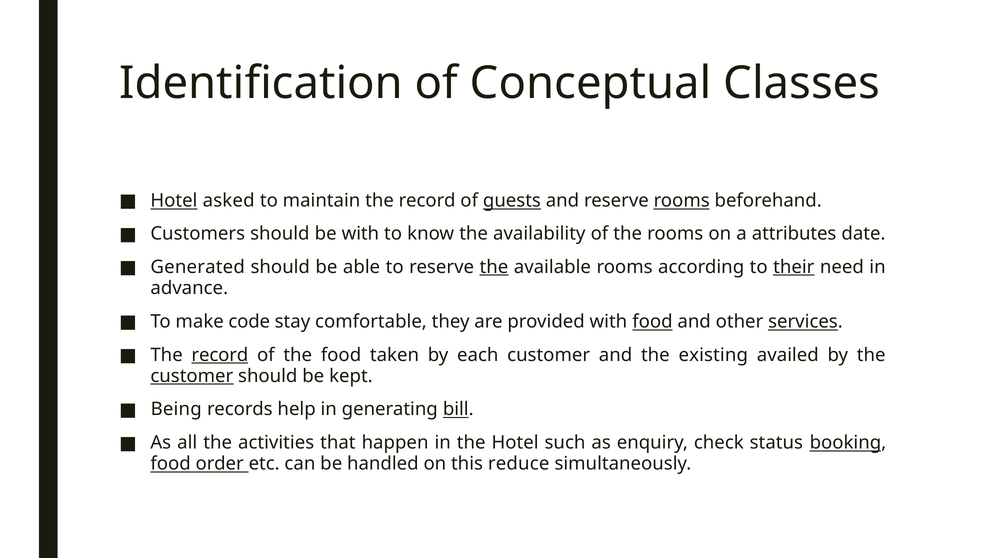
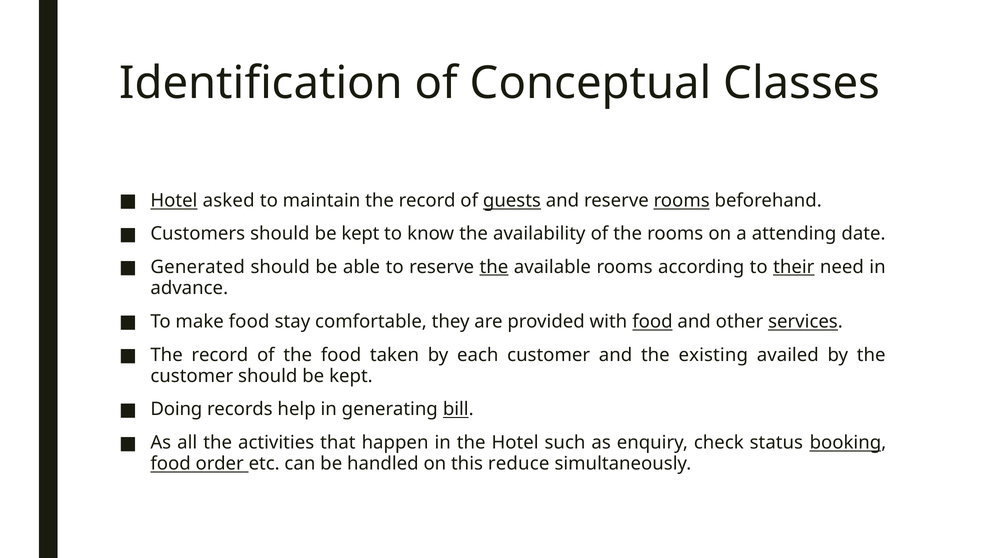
Customers should be with: with -> kept
attributes: attributes -> attending
make code: code -> food
record at (220, 355) underline: present -> none
customer at (192, 376) underline: present -> none
Being: Being -> Doing
